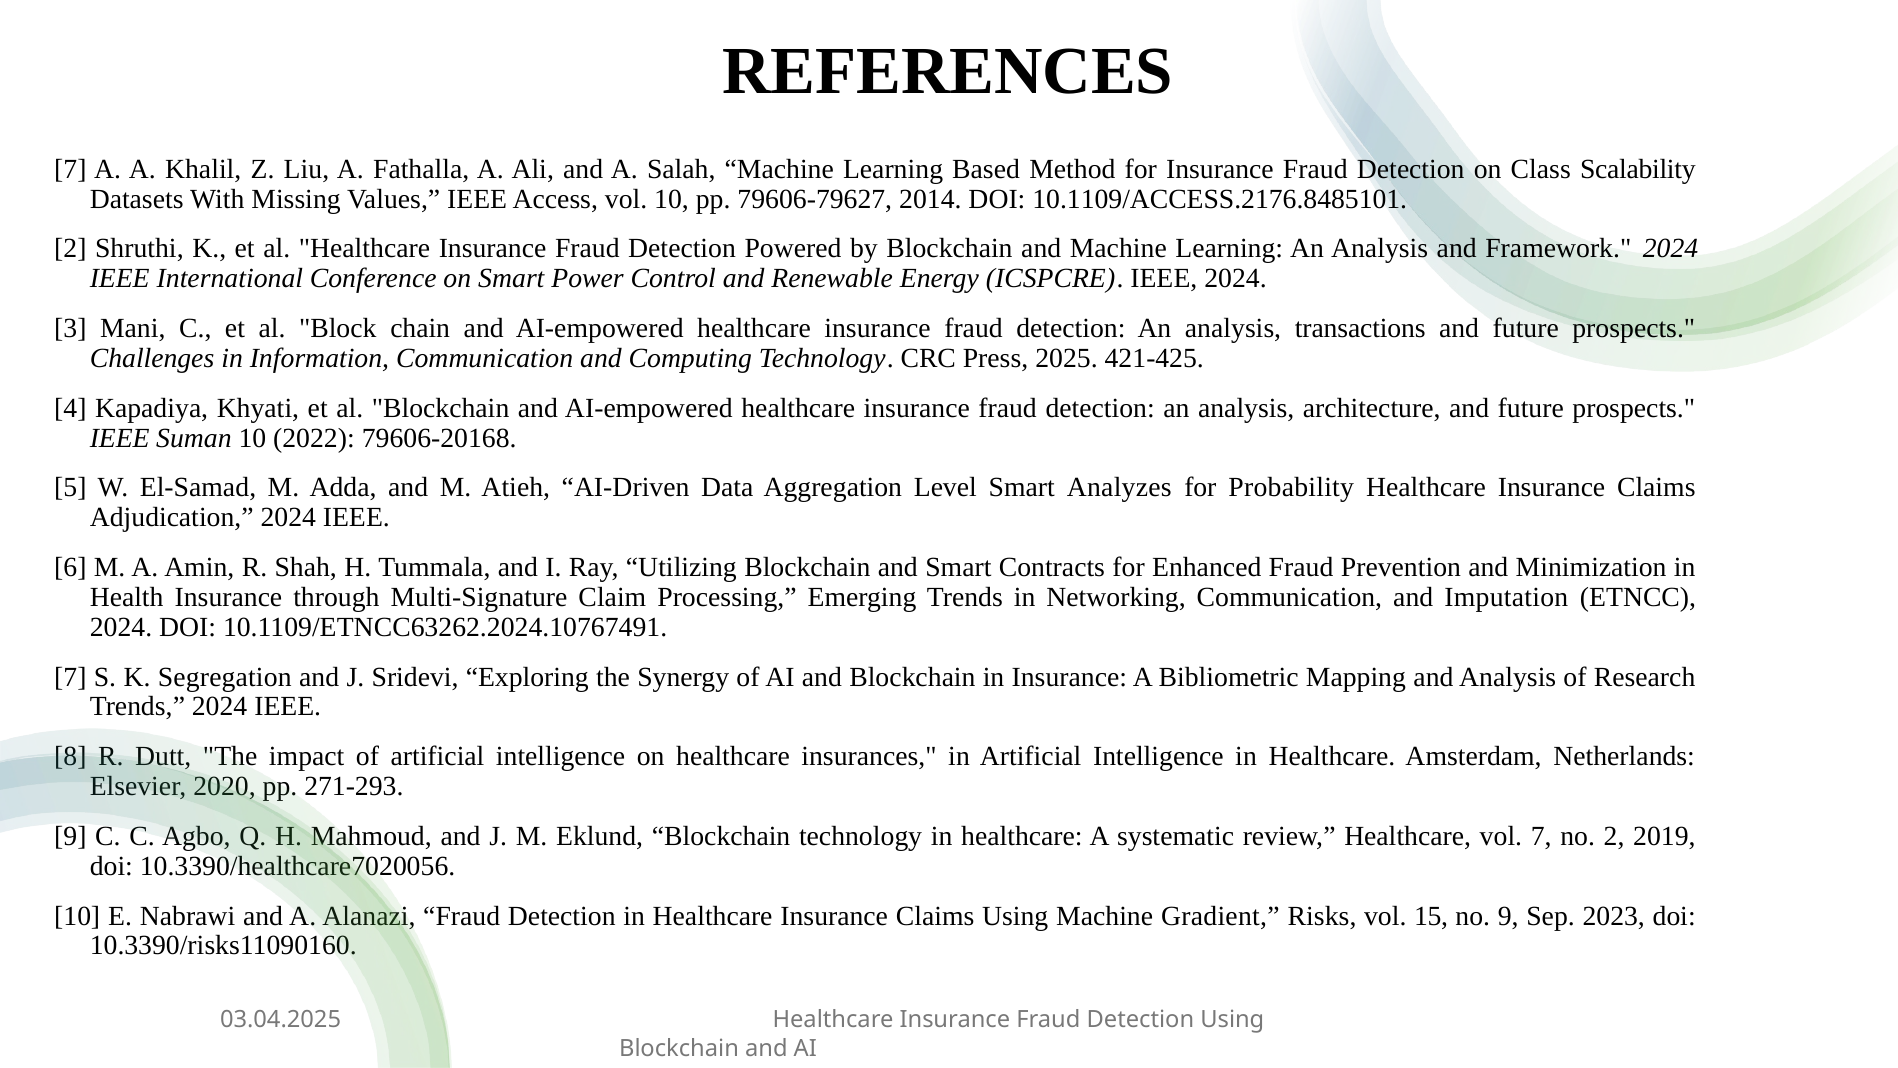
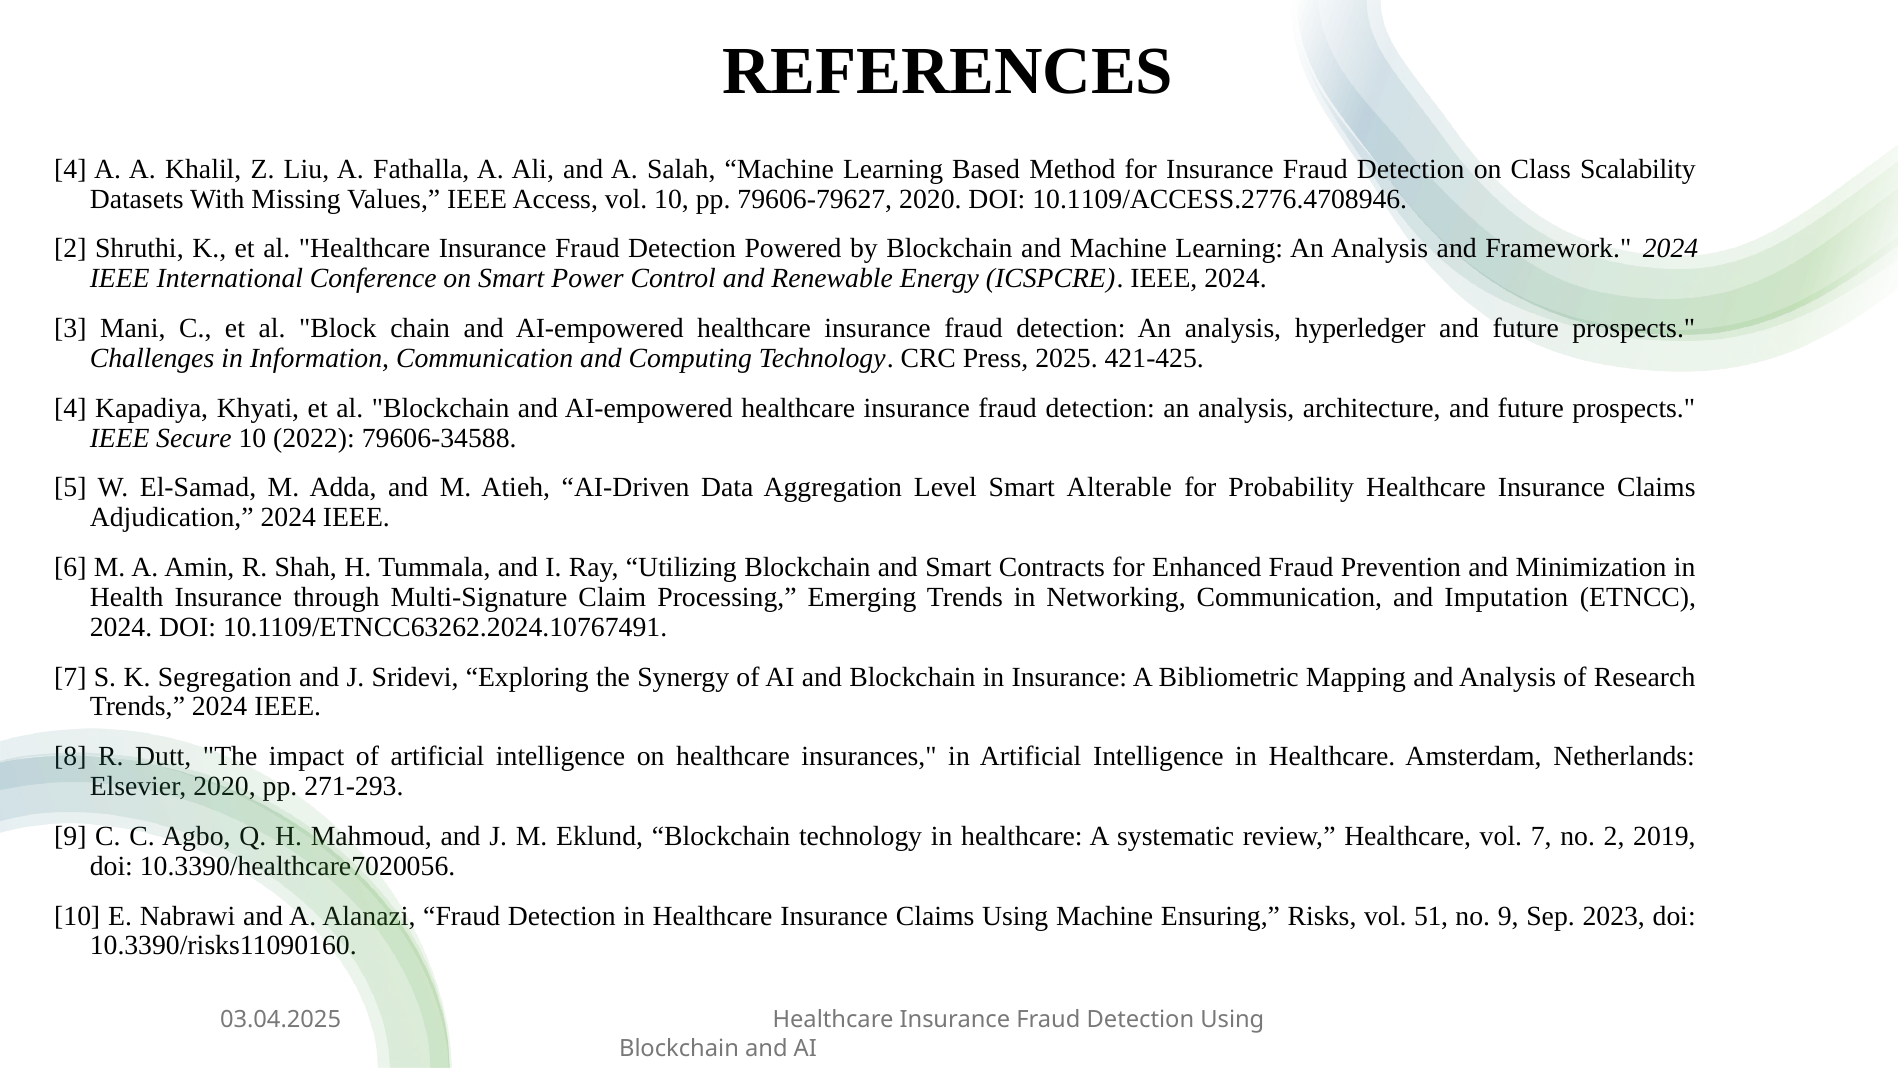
7 at (70, 169): 7 -> 4
79606-79627 2014: 2014 -> 2020
10.1109/ACCESS.2176.8485101: 10.1109/ACCESS.2176.8485101 -> 10.1109/ACCESS.2776.4708946
transactions: transactions -> hyperledger
Suman: Suman -> Secure
79606-20168: 79606-20168 -> 79606-34588
Analyzes: Analyzes -> Alterable
Gradient: Gradient -> Ensuring
15: 15 -> 51
